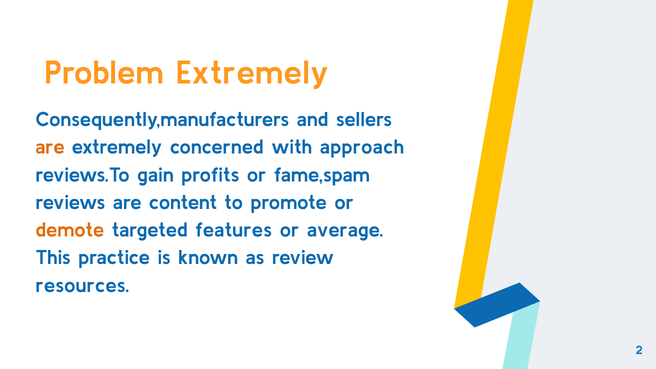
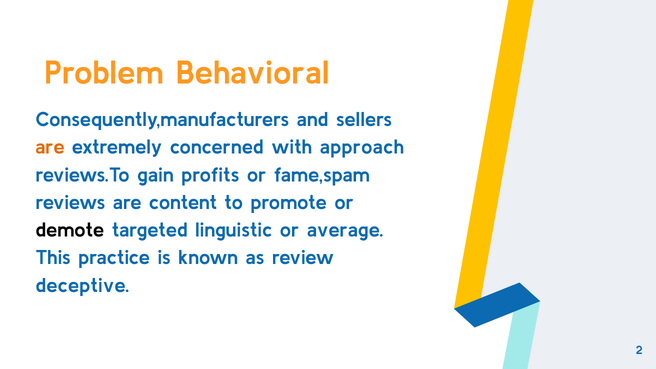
Problem Extremely: Extremely -> Behavioral
demote colour: orange -> black
features: features -> linguistic
resources: resources -> deceptive
